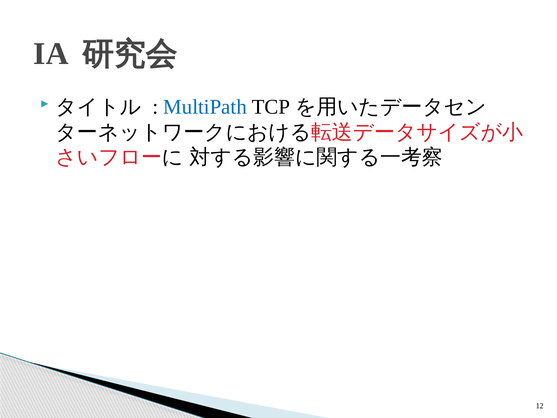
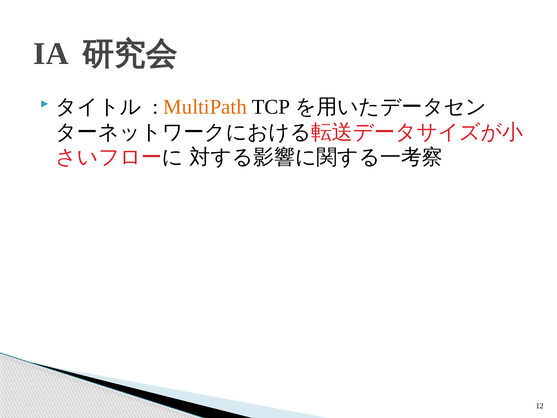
MultiPath colour: blue -> orange
